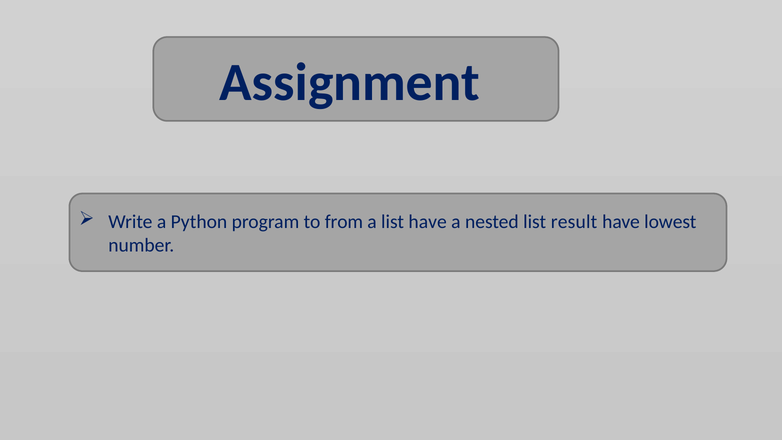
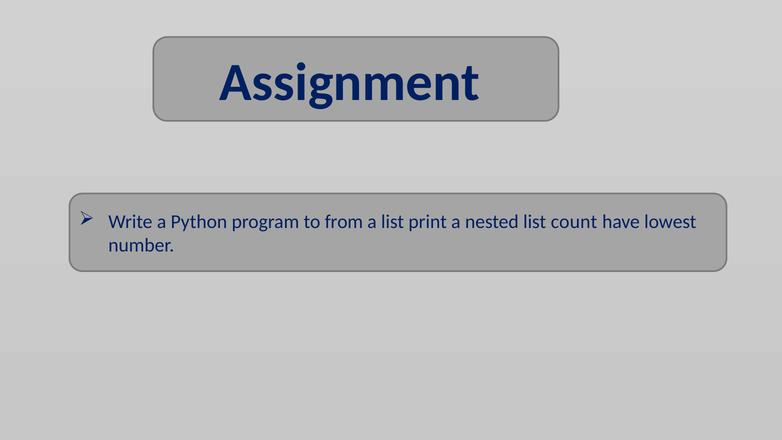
list have: have -> print
result: result -> count
